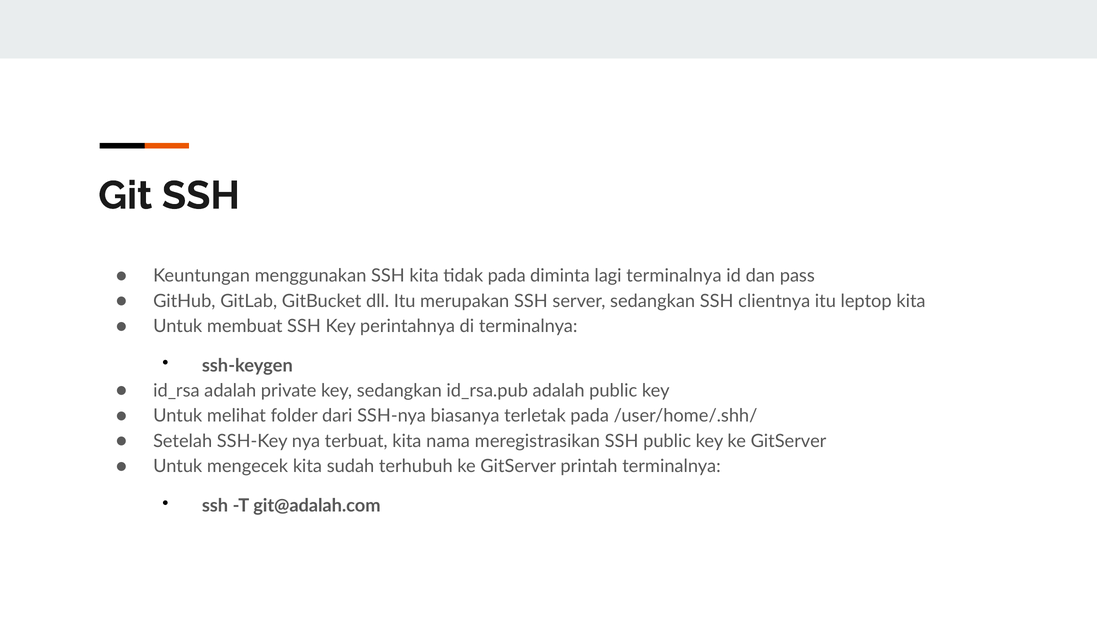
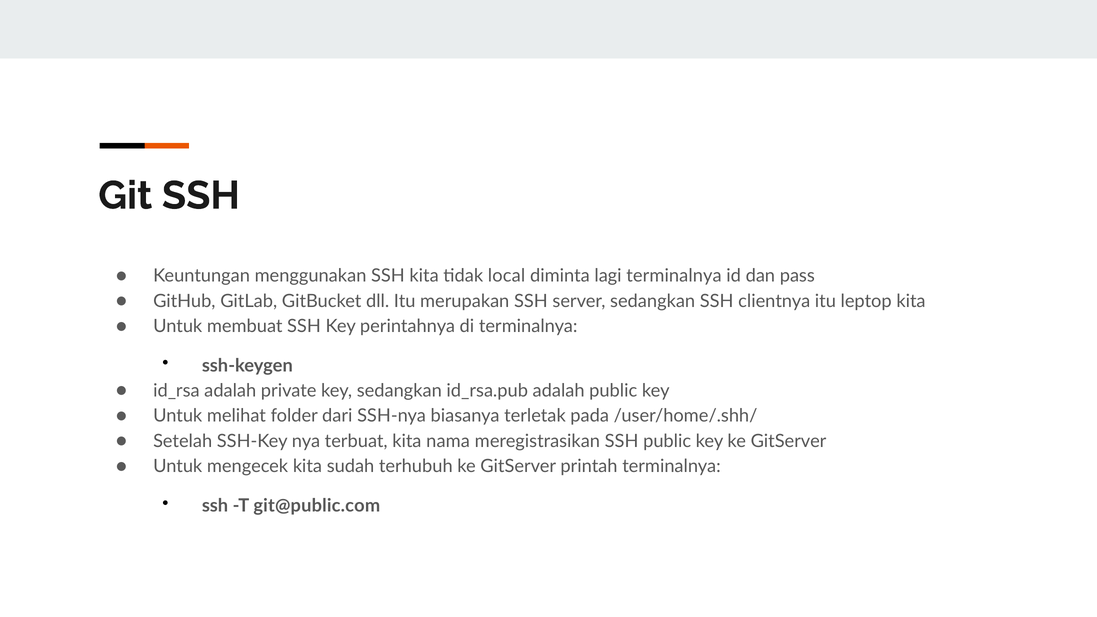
tidak pada: pada -> local
git@adalah.com: git@adalah.com -> git@public.com
